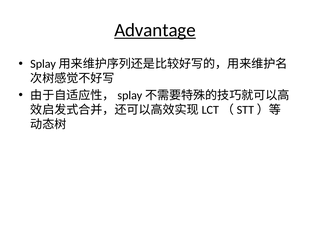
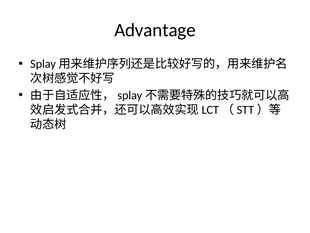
Advantage underline: present -> none
